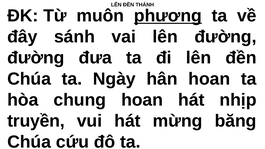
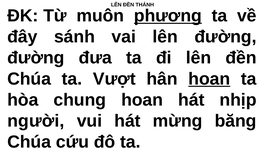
Ngày: Ngày -> Vượt
hoan at (209, 79) underline: none -> present
truyền: truyền -> người
